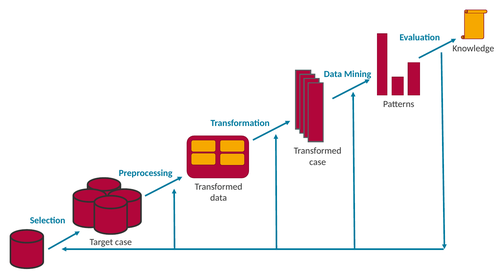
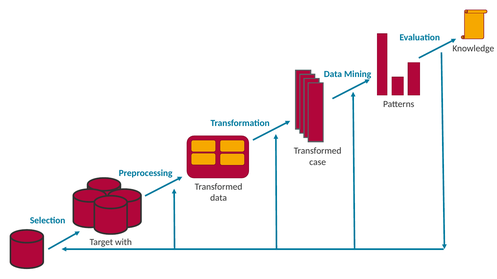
Target case: case -> with
